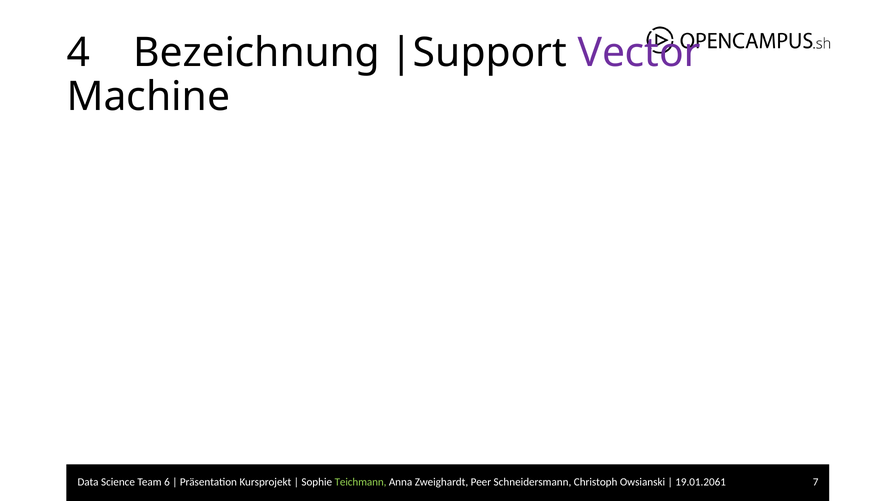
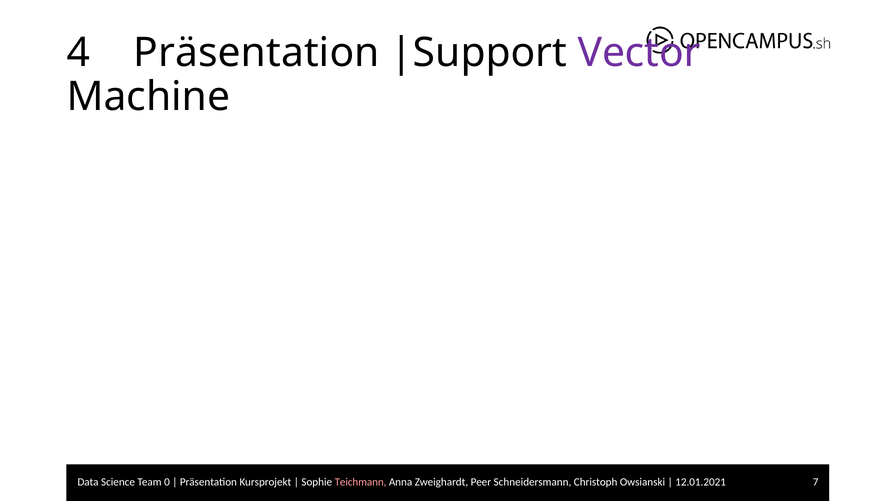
4 Bezeichnung: Bezeichnung -> Präsentation
6: 6 -> 0
Teichmann colour: light green -> pink
19.01.2061: 19.01.2061 -> 12.01.2021
